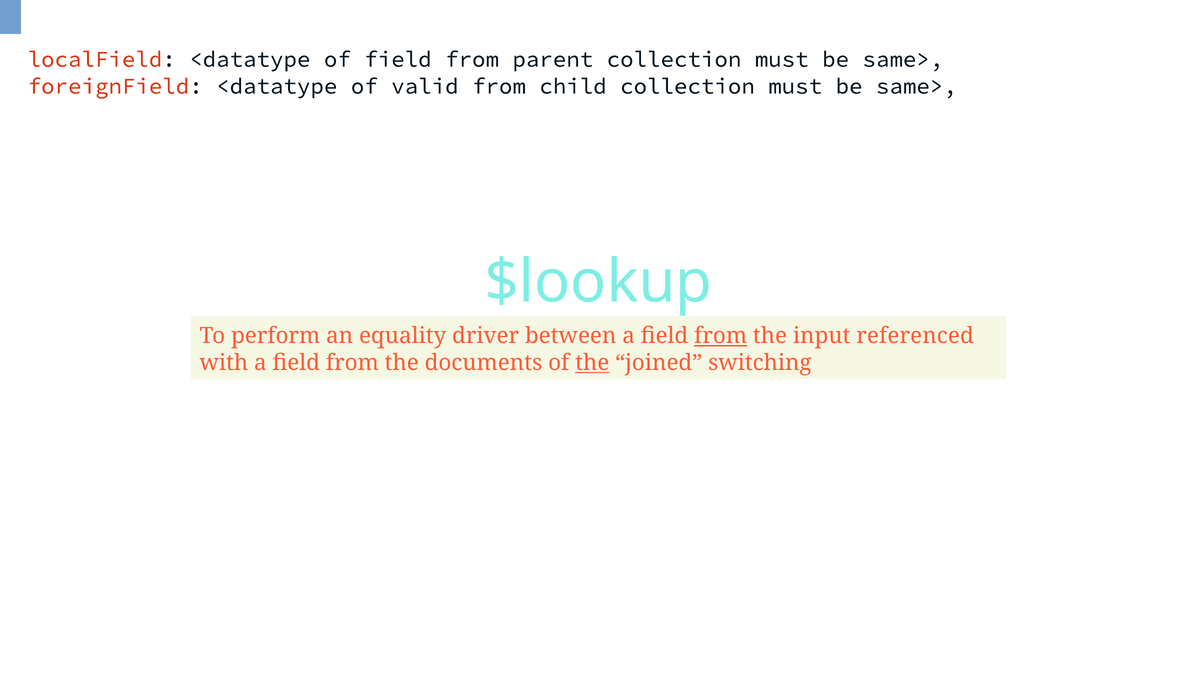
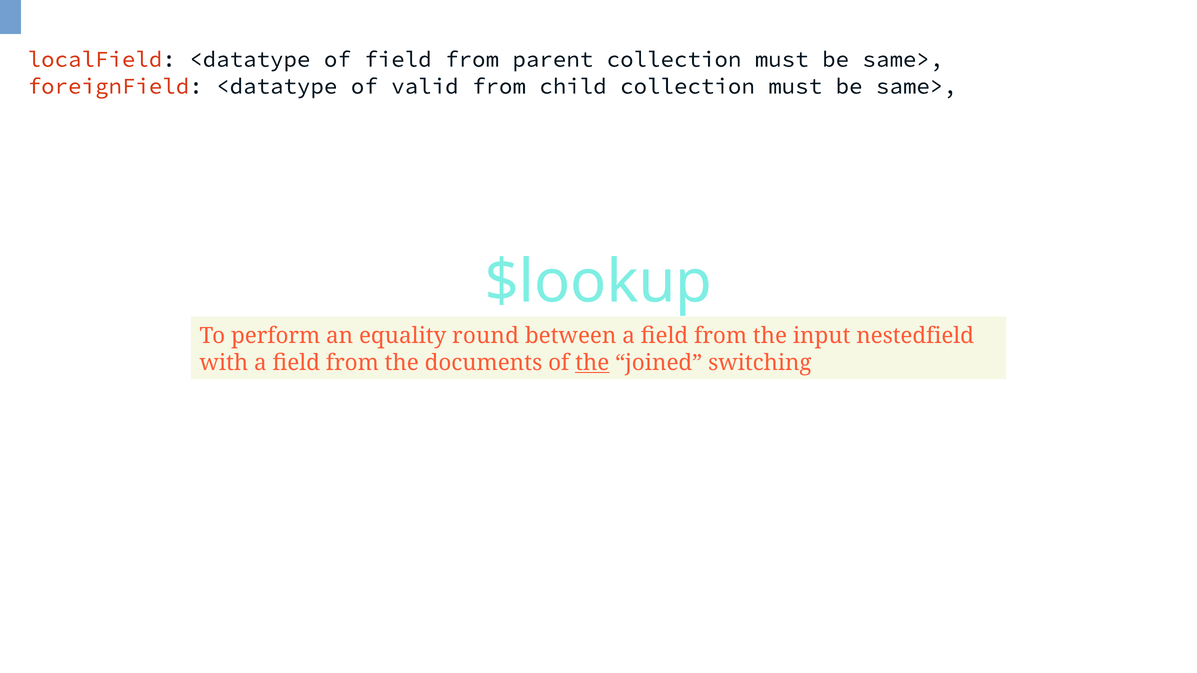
driver: driver -> round
from at (721, 336) underline: present -> none
referenced: referenced -> nestedfield
